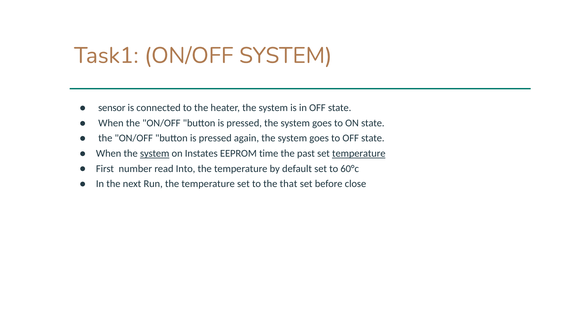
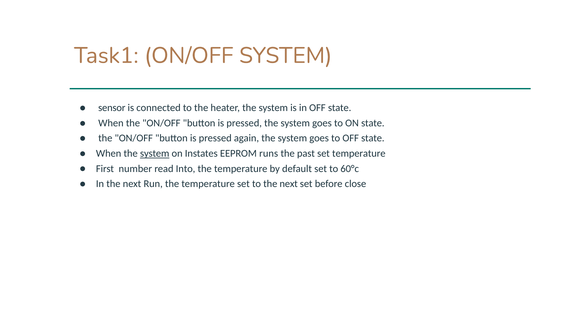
time: time -> runs
temperature at (359, 153) underline: present -> none
to the that: that -> next
